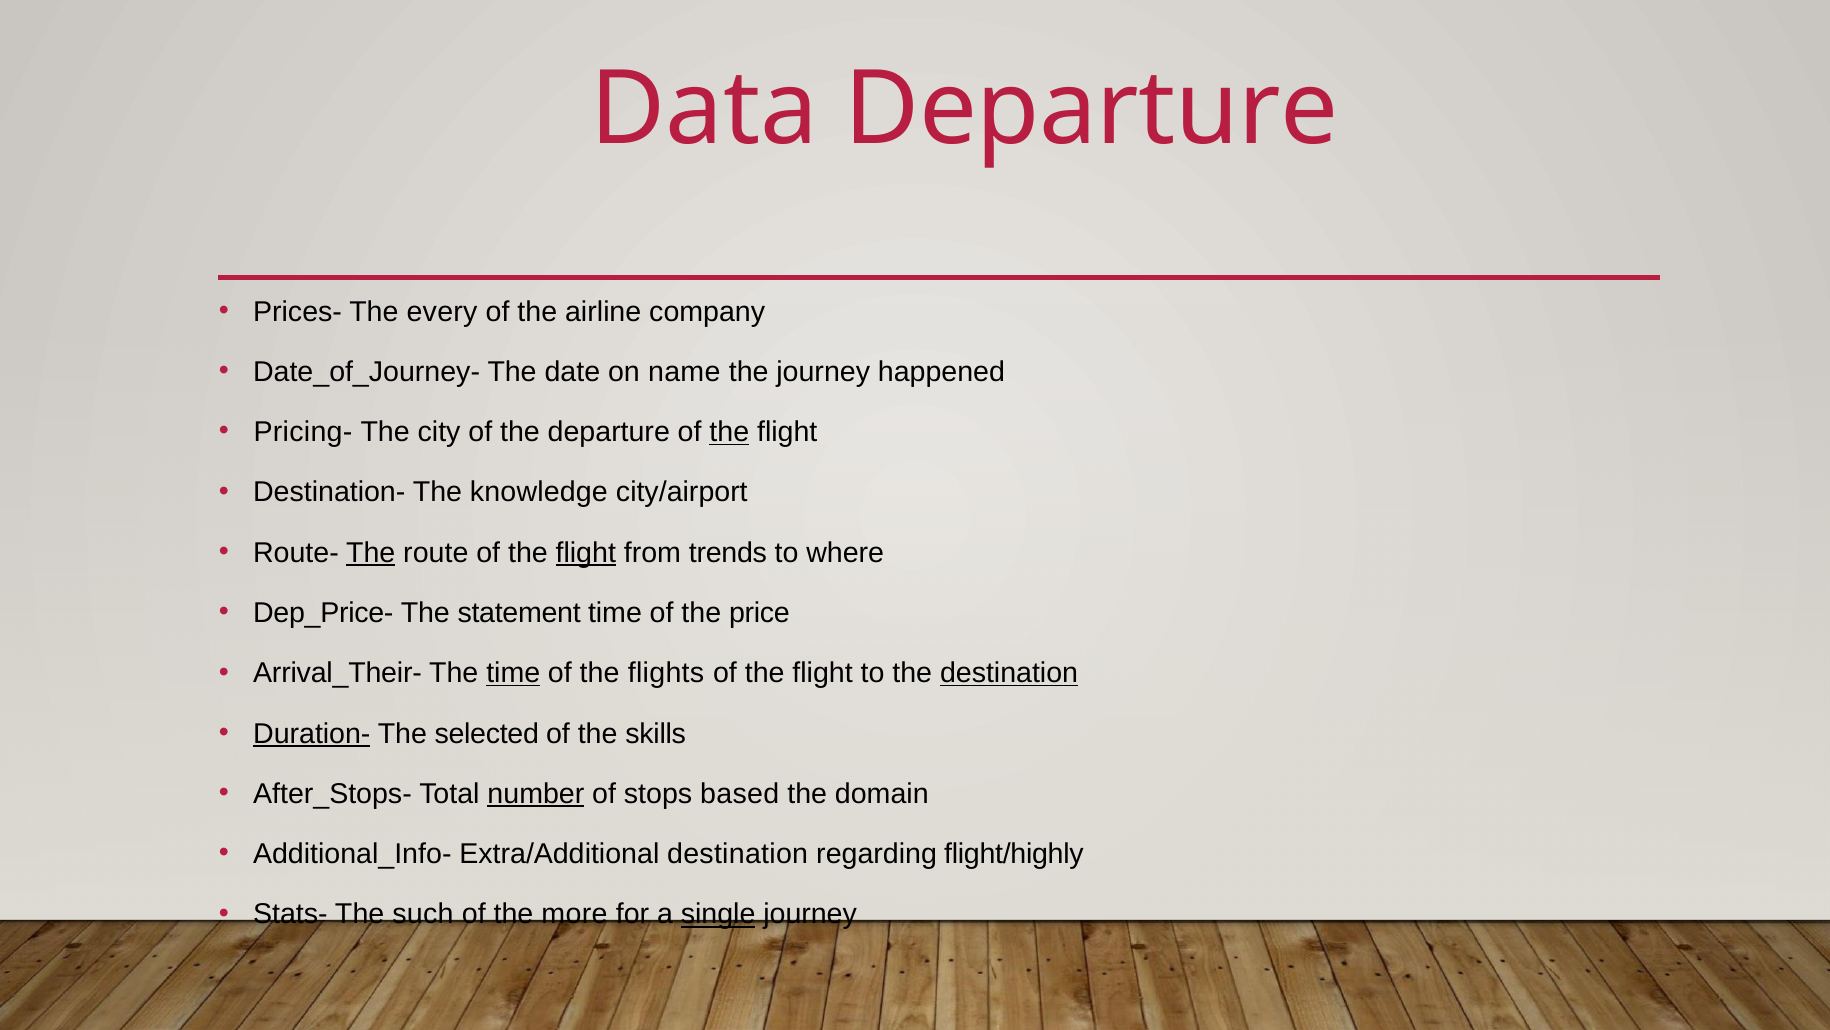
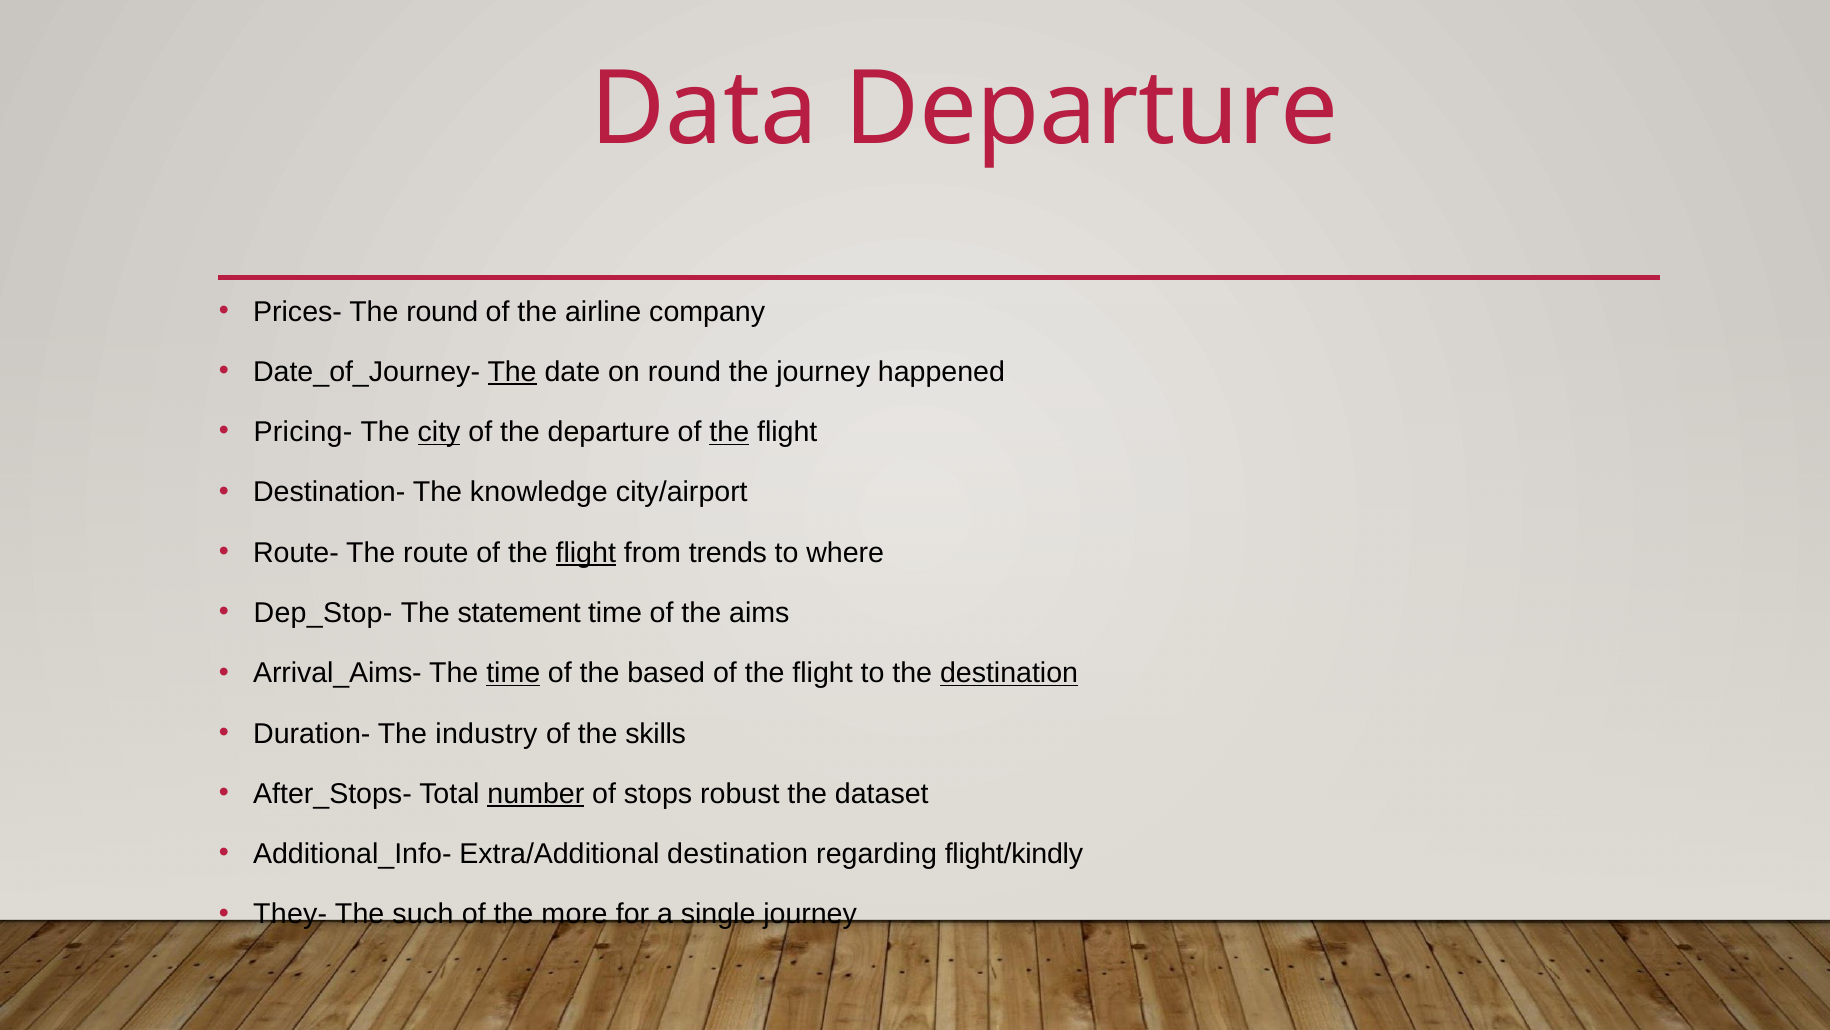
The every: every -> round
The at (512, 372) underline: none -> present
on name: name -> round
city underline: none -> present
The at (371, 552) underline: present -> none
Dep_Price-: Dep_Price- -> Dep_Stop-
price: price -> aims
Arrival_Their-: Arrival_Their- -> Arrival_Aims-
flights: flights -> based
Duration- underline: present -> none
selected: selected -> industry
based: based -> robust
domain: domain -> dataset
flight/highly: flight/highly -> flight/kindly
Stats-: Stats- -> They-
single underline: present -> none
